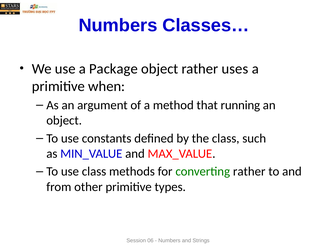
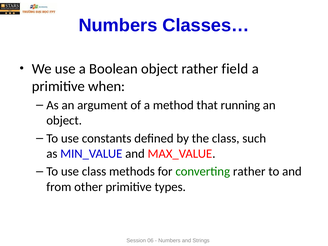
Package: Package -> Boolean
uses: uses -> field
